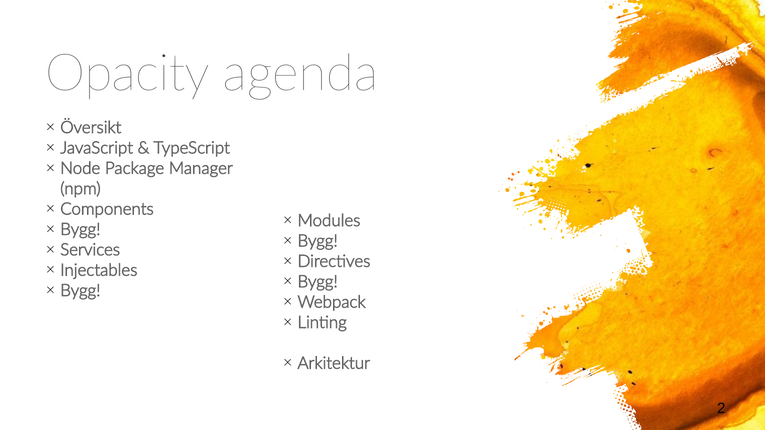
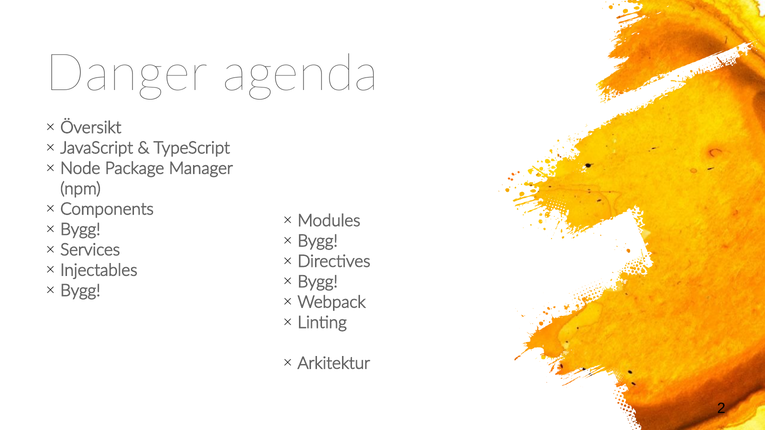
Opacity: Opacity -> Danger
